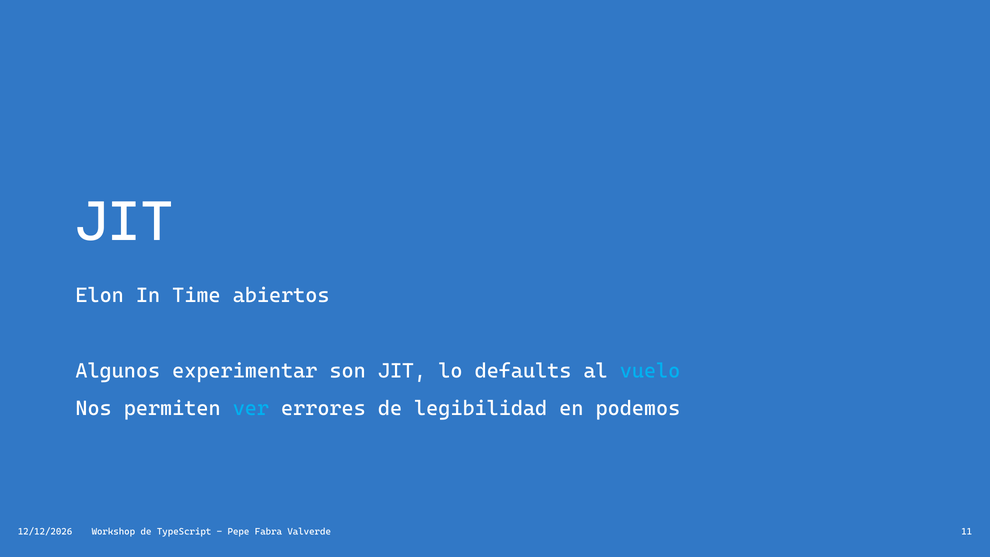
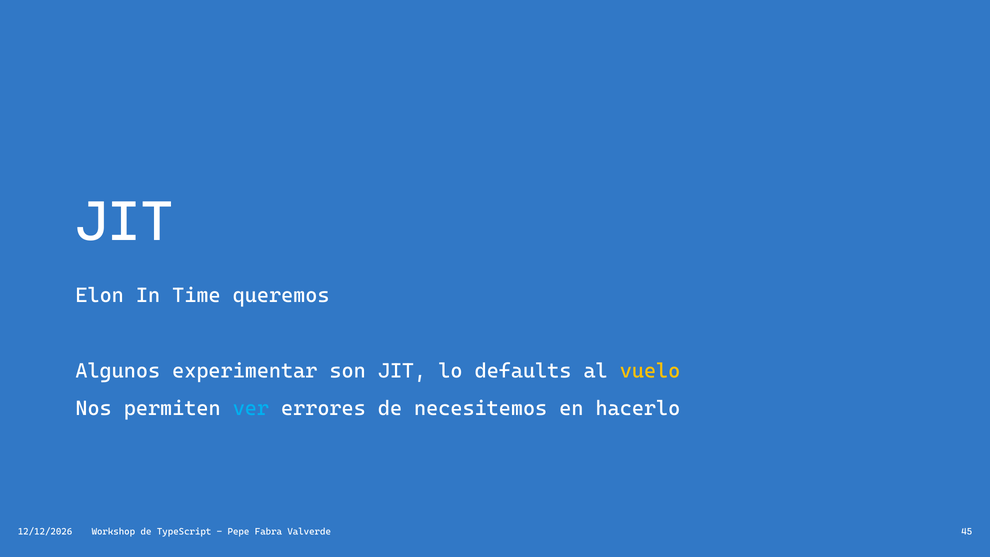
abiertos: abiertos -> queremos
vuelo colour: light blue -> yellow
legibilidad: legibilidad -> necesitemos
podemos: podemos -> hacerlo
11: 11 -> 45
